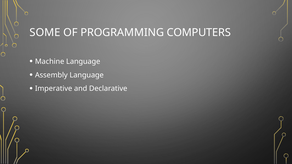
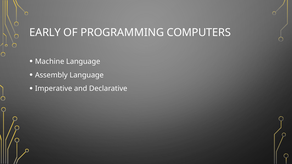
SOME: SOME -> EARLY
